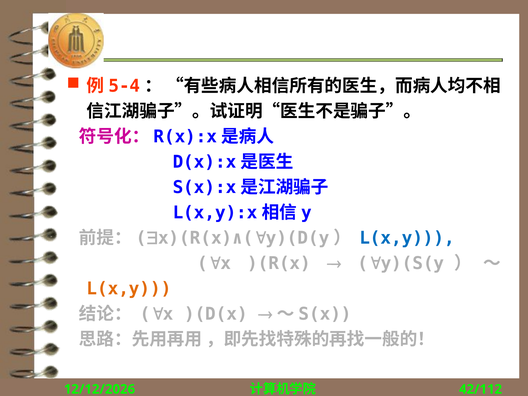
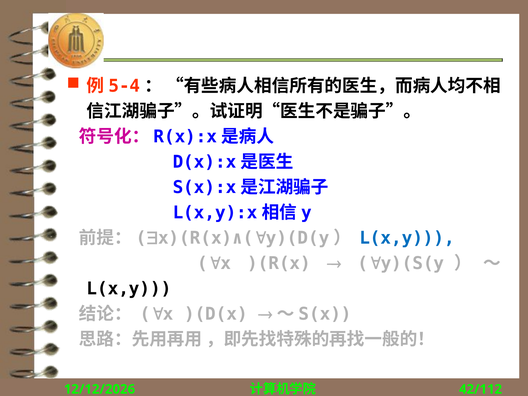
L(x,y at (129, 289) colour: orange -> black
